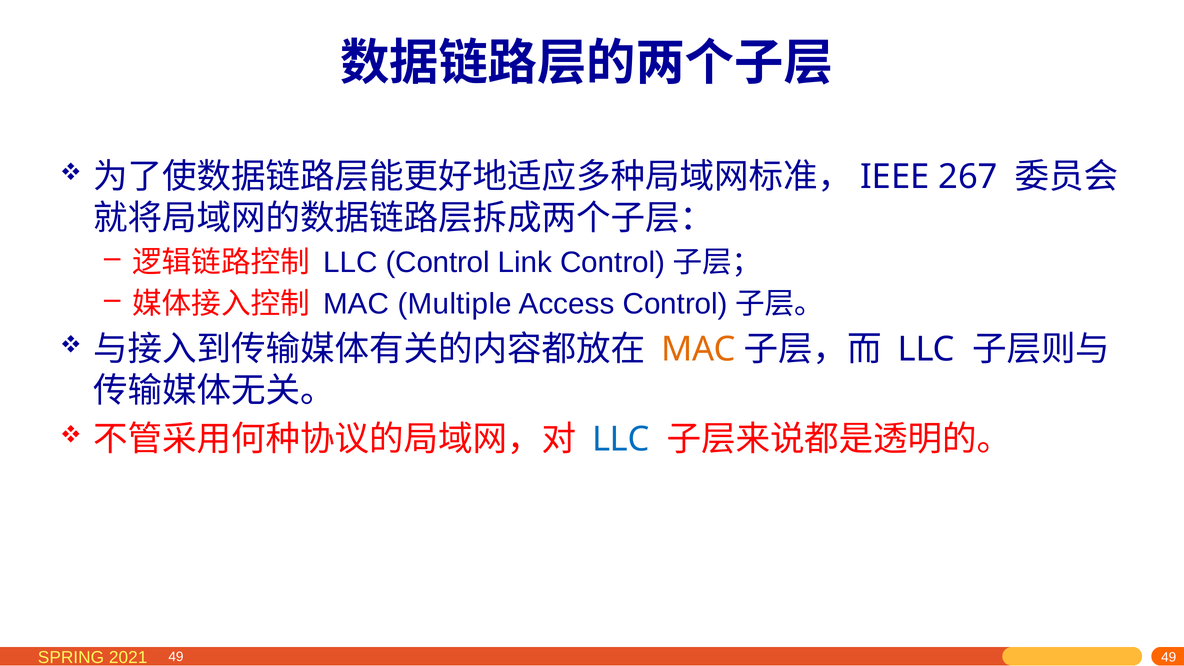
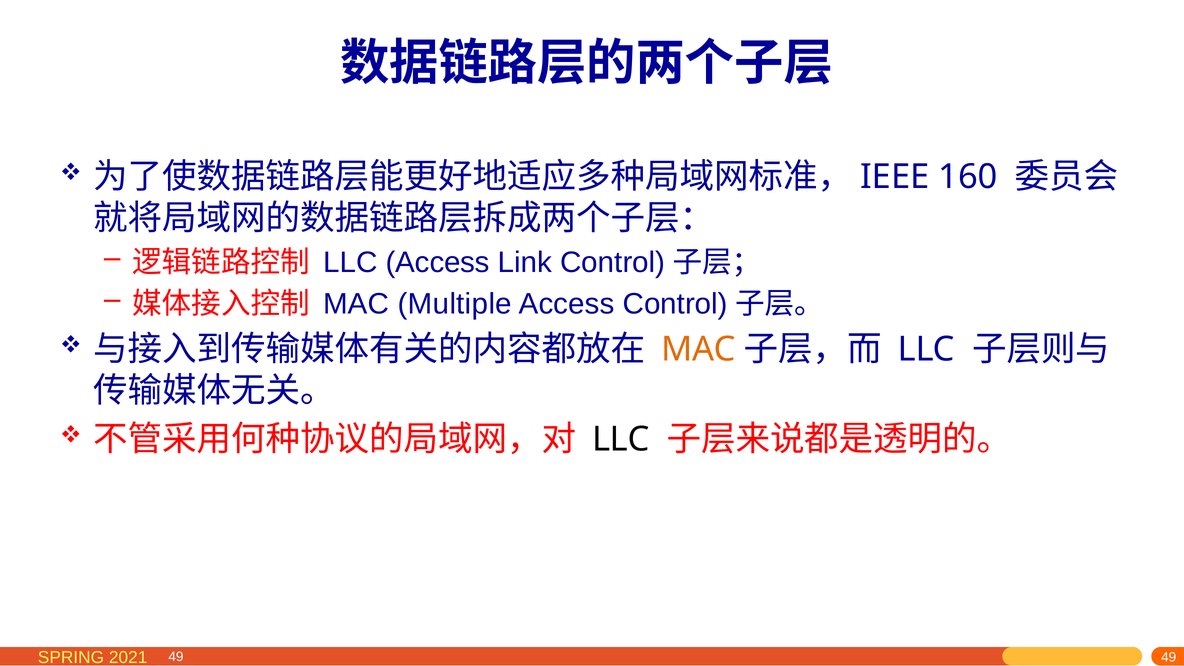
267: 267 -> 160
LLC Control: Control -> Access
LLC at (621, 439) colour: blue -> black
